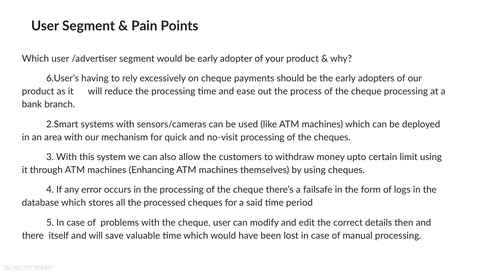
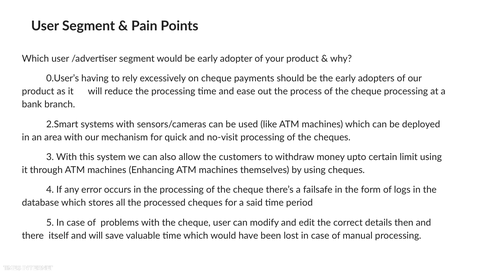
6.User’s: 6.User’s -> 0.User’s
